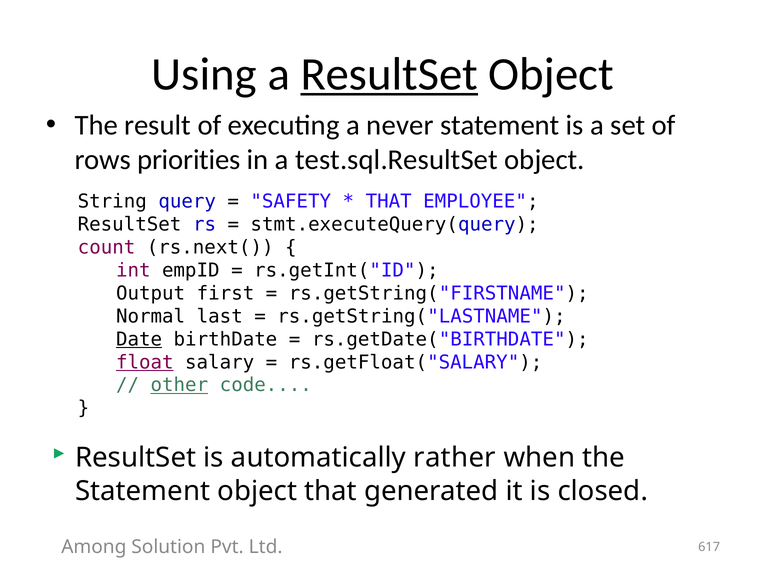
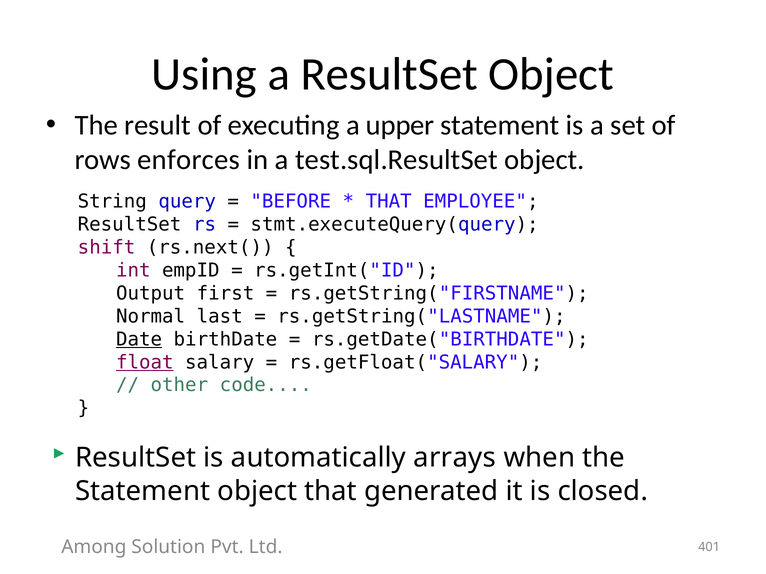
ResultSet at (389, 74) underline: present -> none
never: never -> upper
priorities: priorities -> enforces
SAFETY: SAFETY -> BEFORE
count: count -> shift
other underline: present -> none
rather: rather -> arrays
617: 617 -> 401
